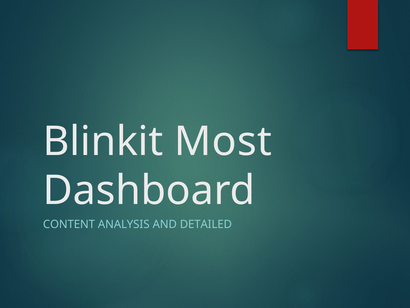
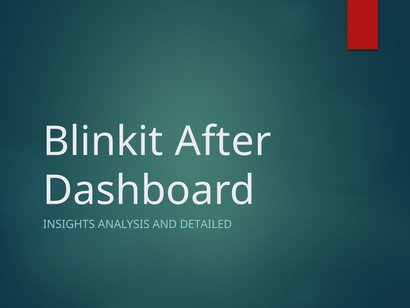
Most: Most -> After
CONTENT: CONTENT -> INSIGHTS
